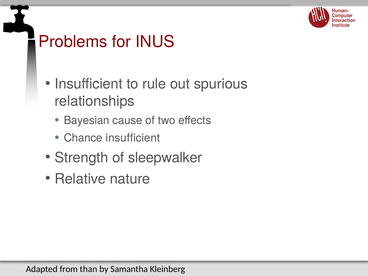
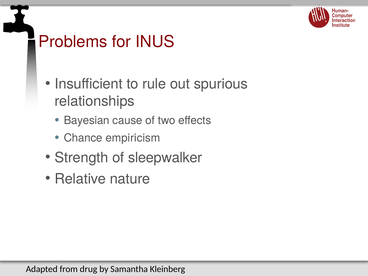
Chance insufficient: insufficient -> empiricism
than: than -> drug
